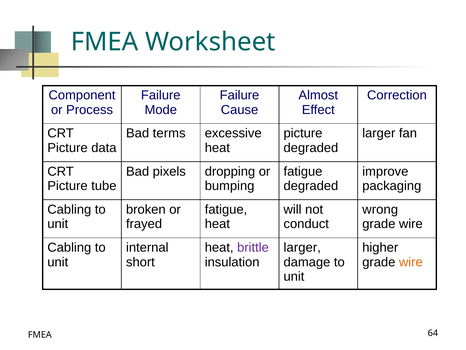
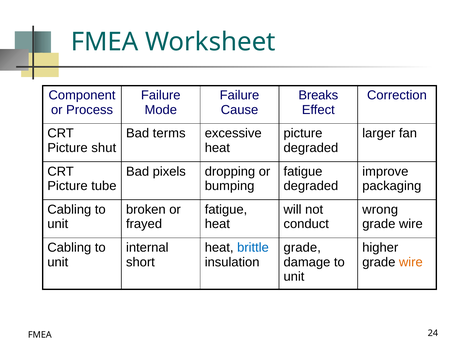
Almost: Almost -> Breaks
data: data -> shut
brittle colour: purple -> blue
larger at (302, 247): larger -> grade
64: 64 -> 24
